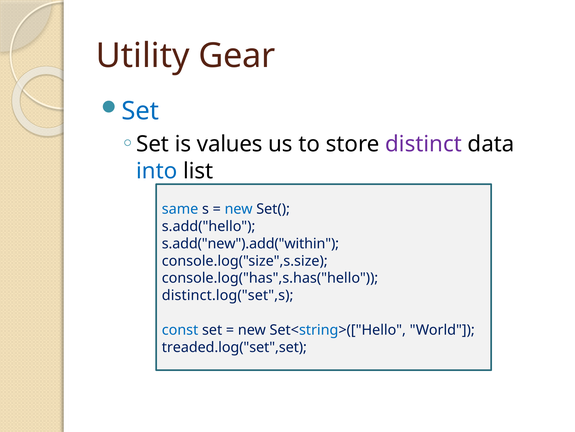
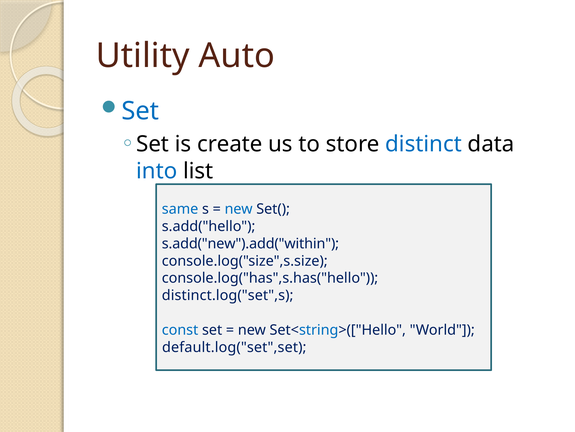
Gear: Gear -> Auto
values: values -> create
distinct colour: purple -> blue
treaded.log("set",set: treaded.log("set",set -> default.log("set",set
